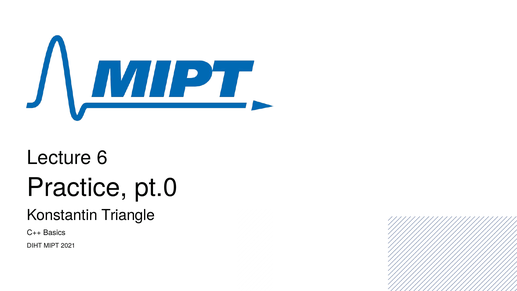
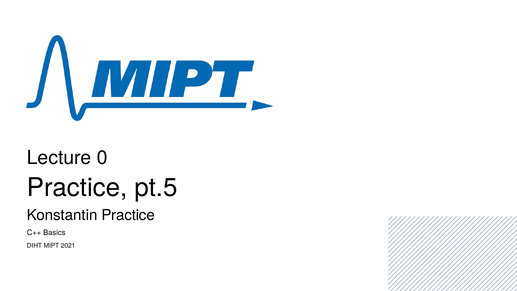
6: 6 -> 0
pt.0: pt.0 -> pt.5
Konstantin Triangle: Triangle -> Practice
